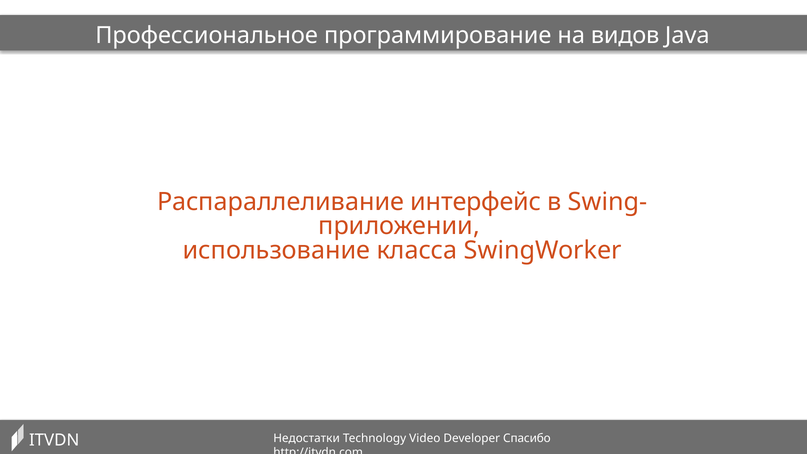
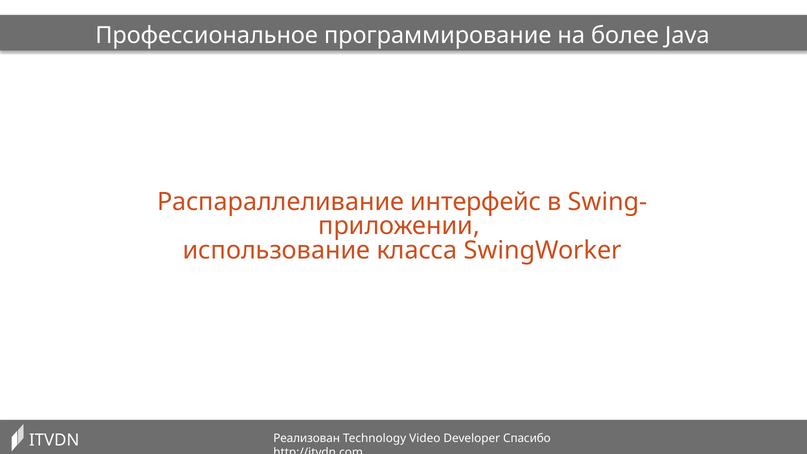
видов: видов -> более
Недостатки: Недостатки -> Реализован
